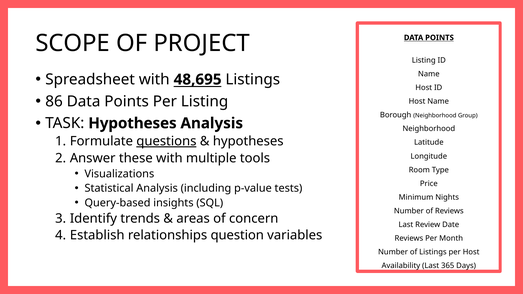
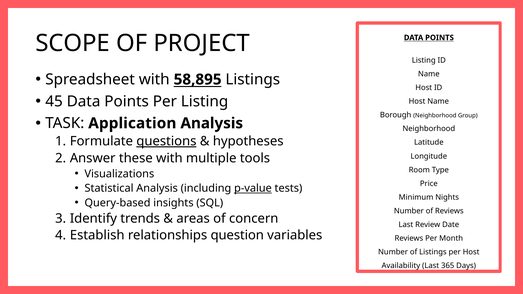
48,695: 48,695 -> 58,895
86: 86 -> 45
TASK Hypotheses: Hypotheses -> Application
p-value underline: none -> present
